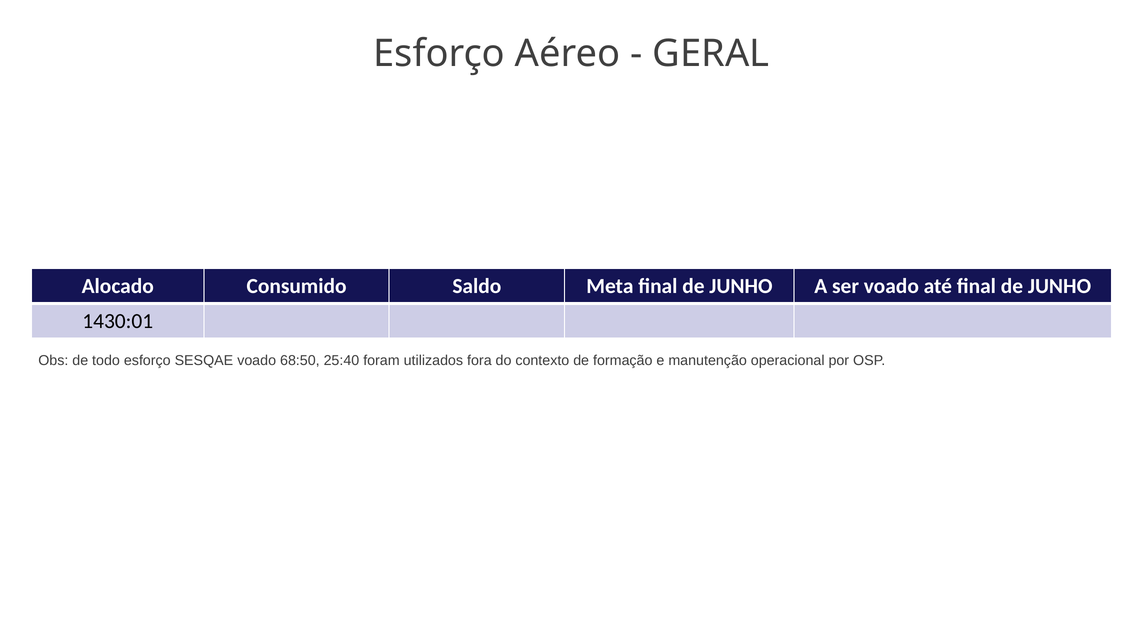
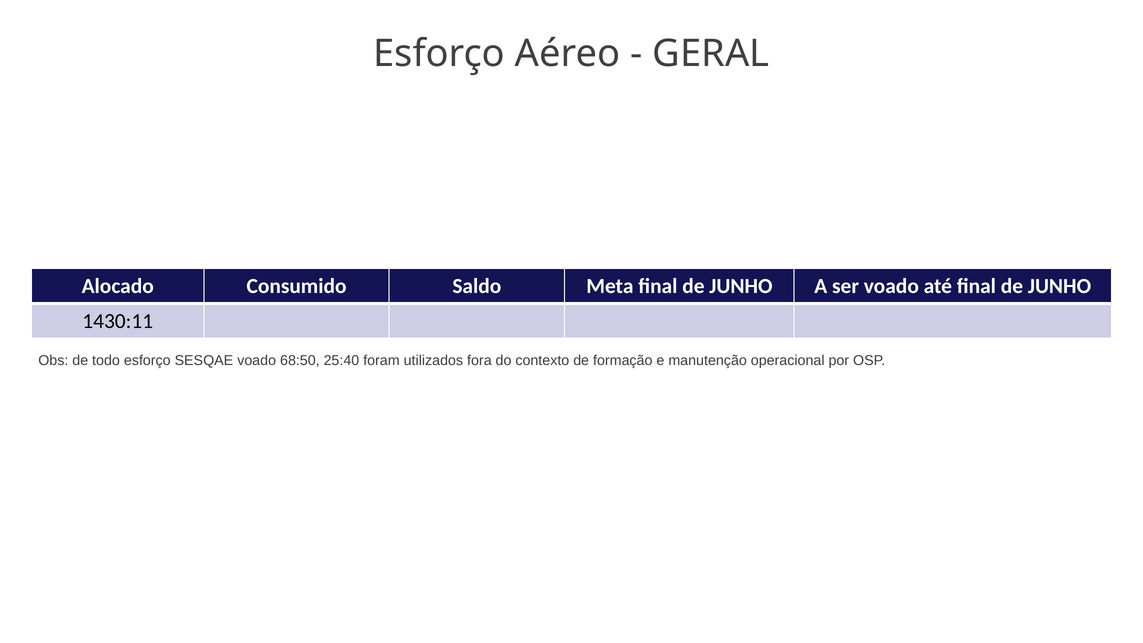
1430:01: 1430:01 -> 1430:11
